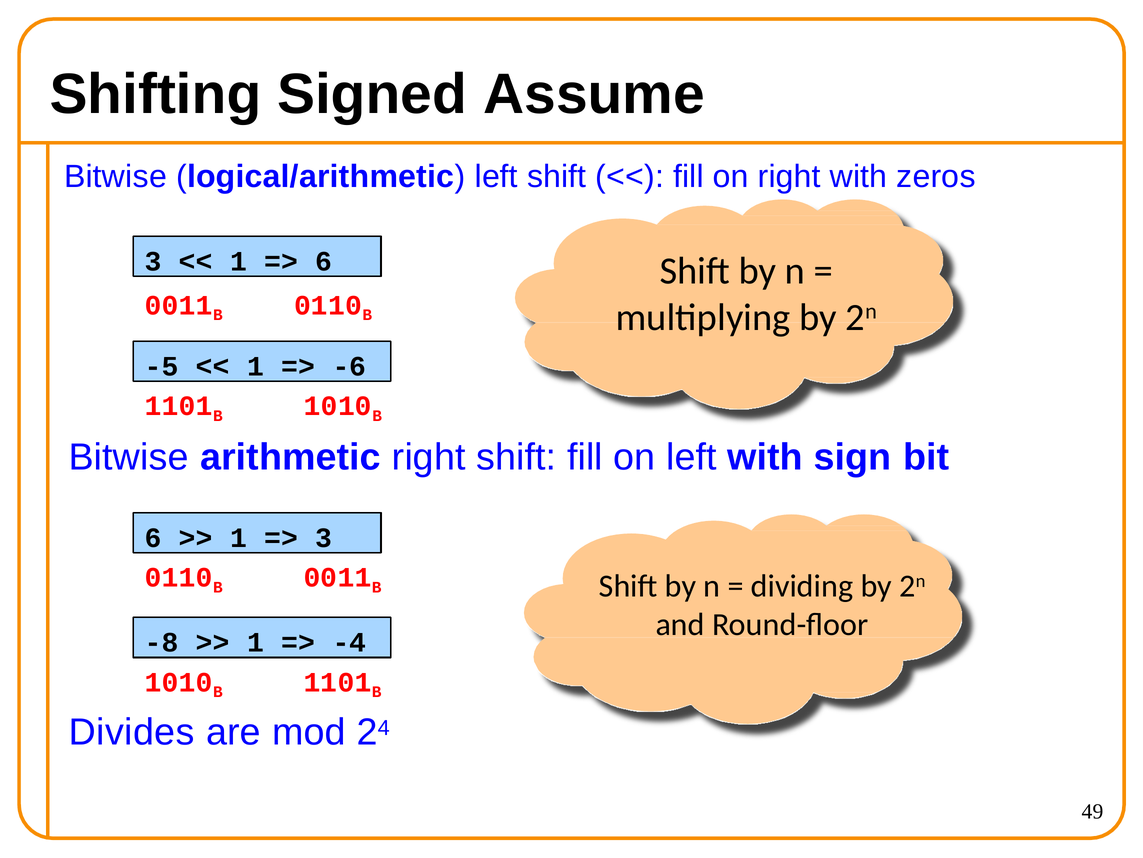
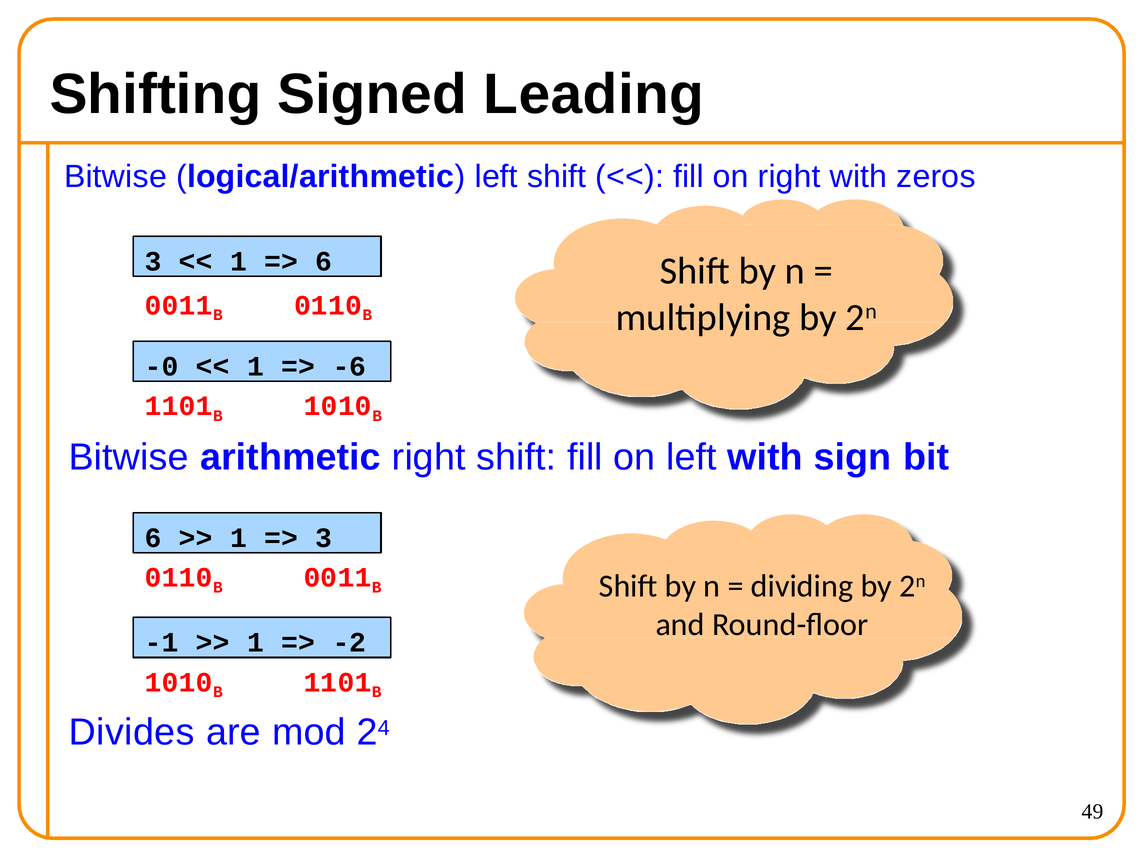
Assume: Assume -> Leading
-5: -5 -> -0
-8: -8 -> -1
-4: -4 -> -2
